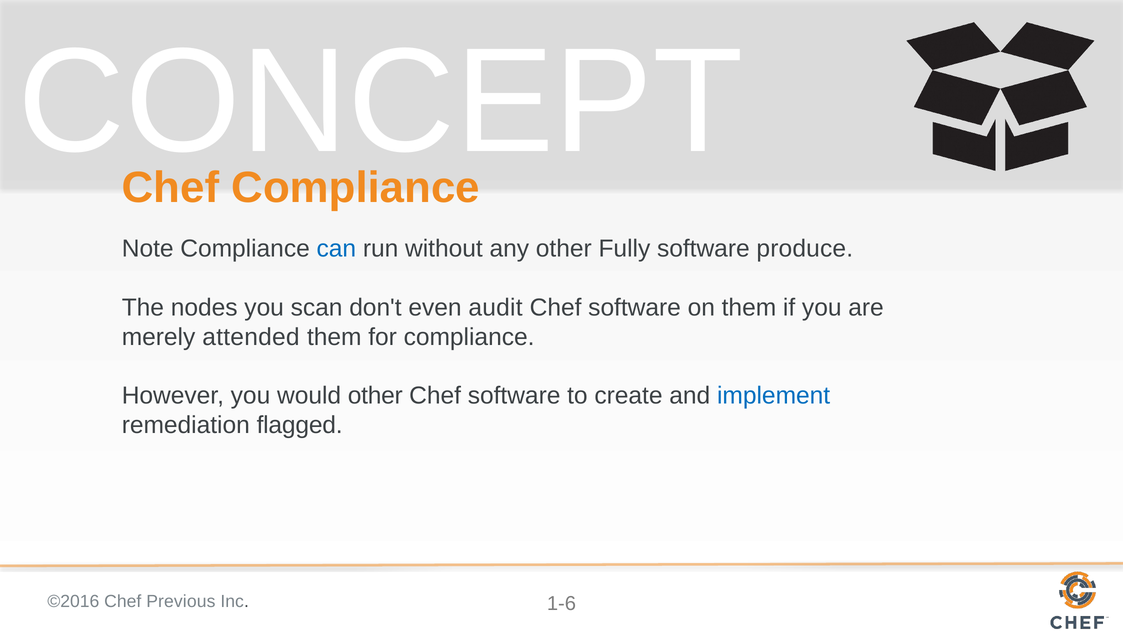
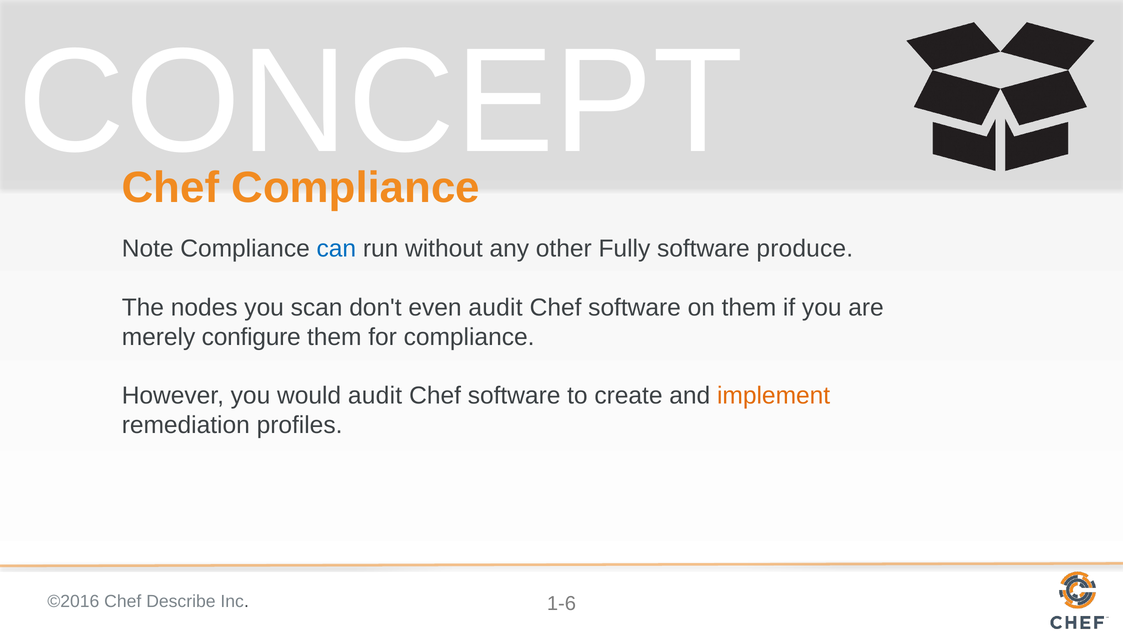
attended: attended -> configure
would other: other -> audit
implement colour: blue -> orange
flagged: flagged -> profiles
Previous: Previous -> Describe
